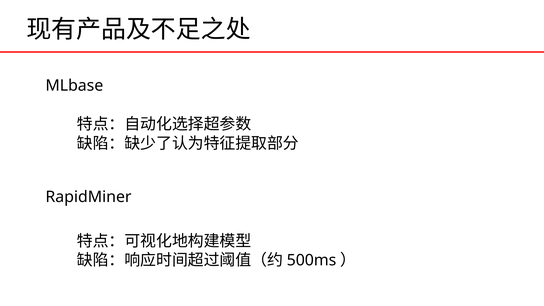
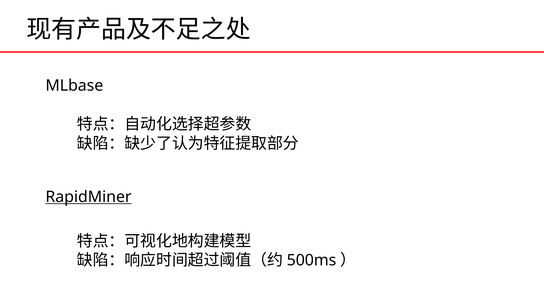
RapidMiner underline: none -> present
